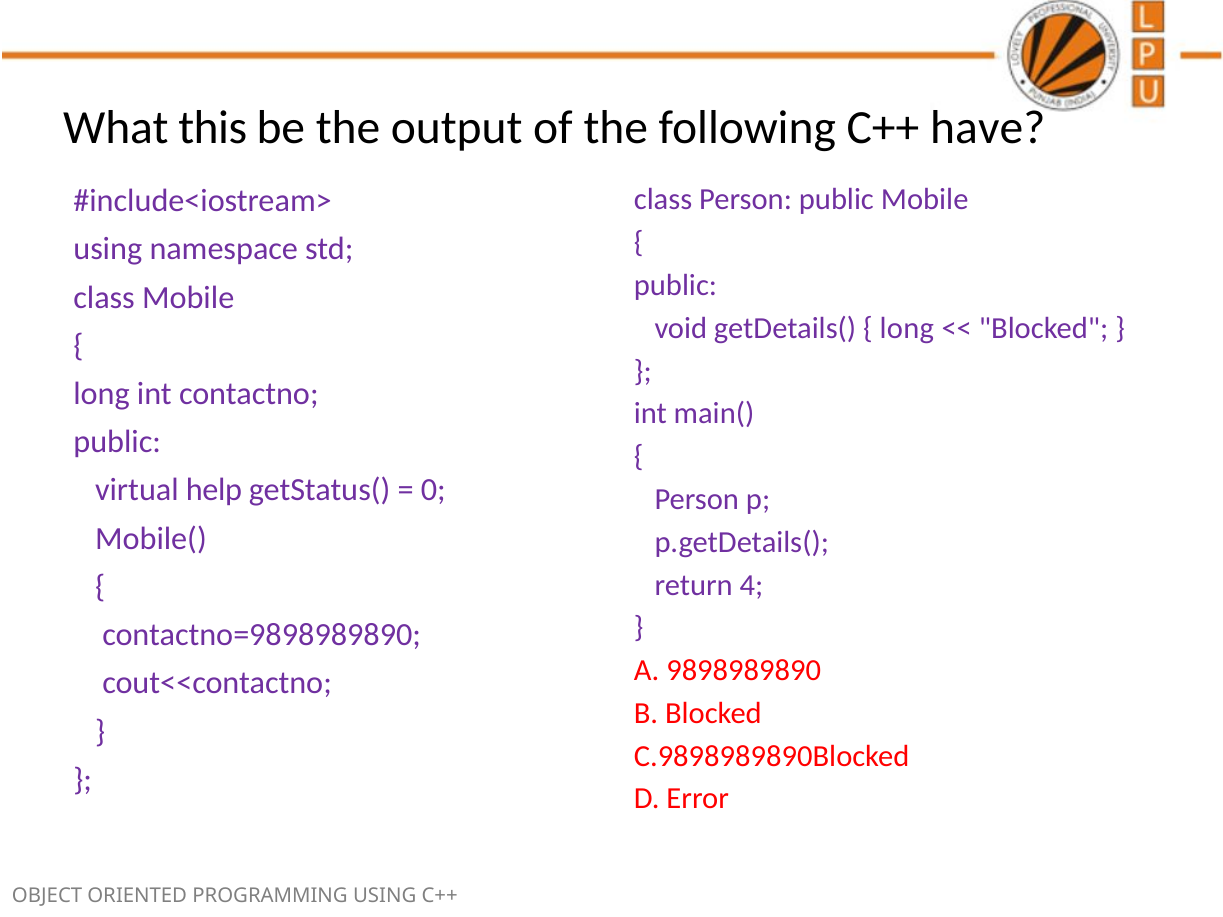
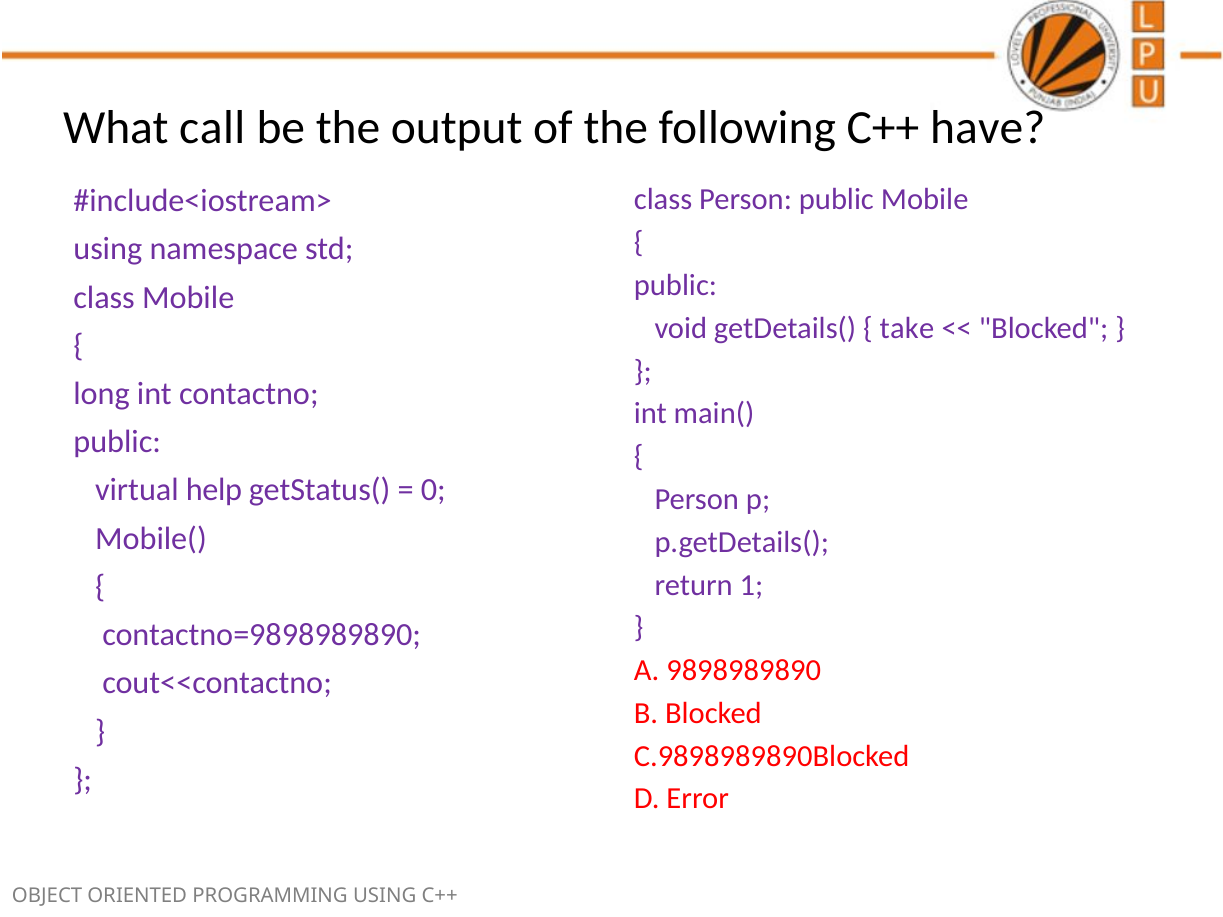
this: this -> call
long at (907, 328): long -> take
4: 4 -> 1
